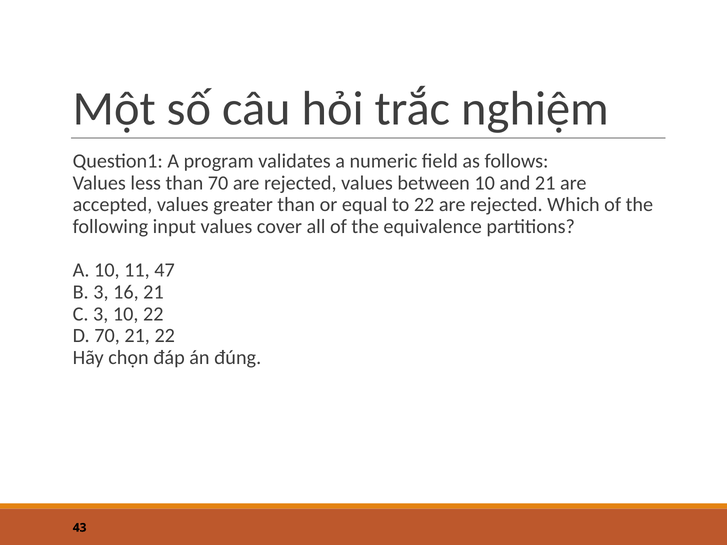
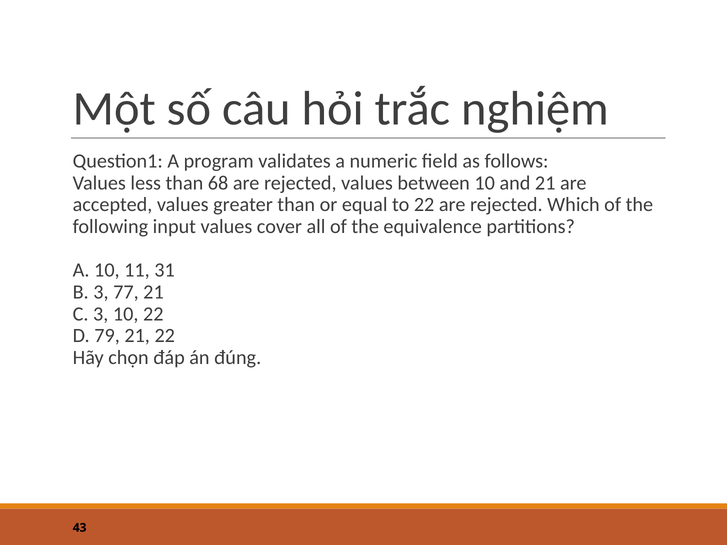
than 70: 70 -> 68
47: 47 -> 31
16: 16 -> 77
D 70: 70 -> 79
